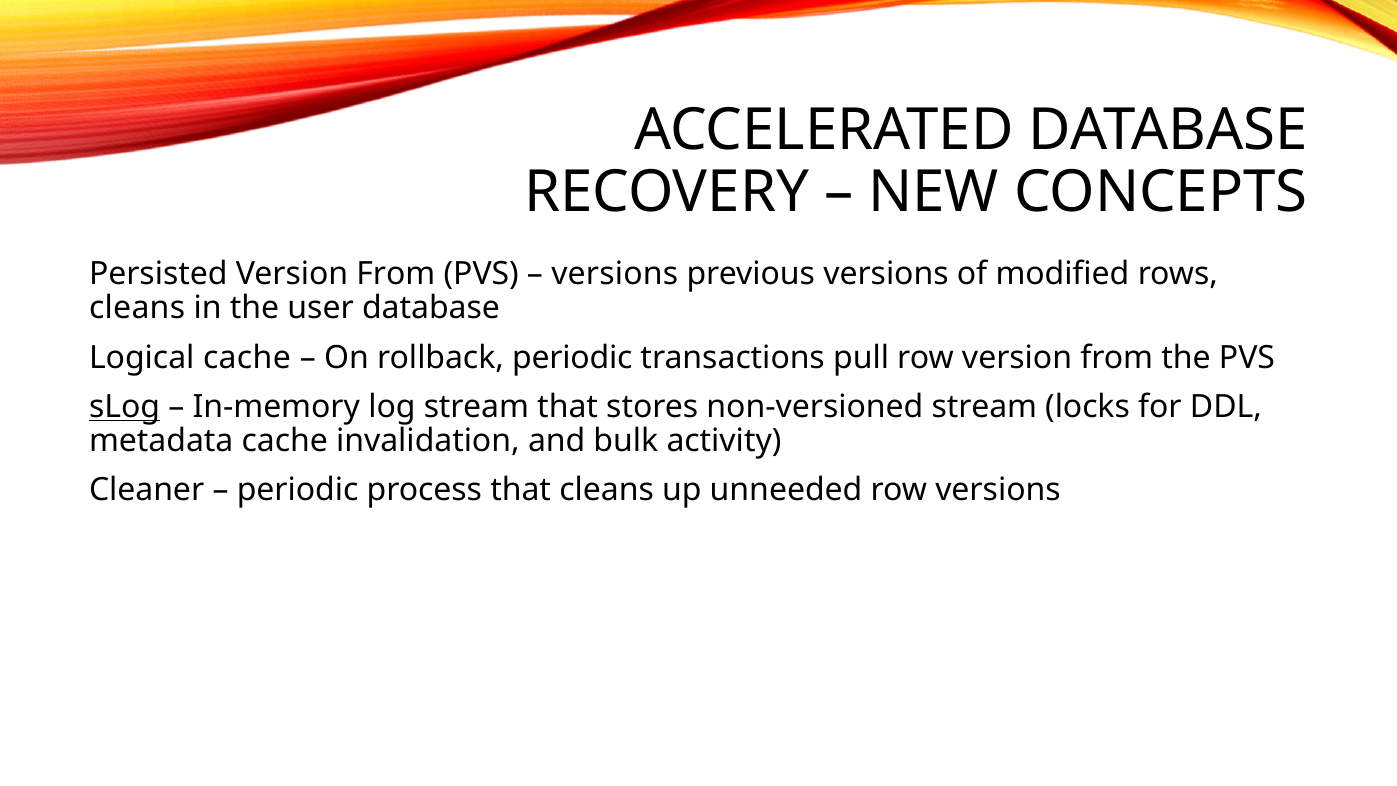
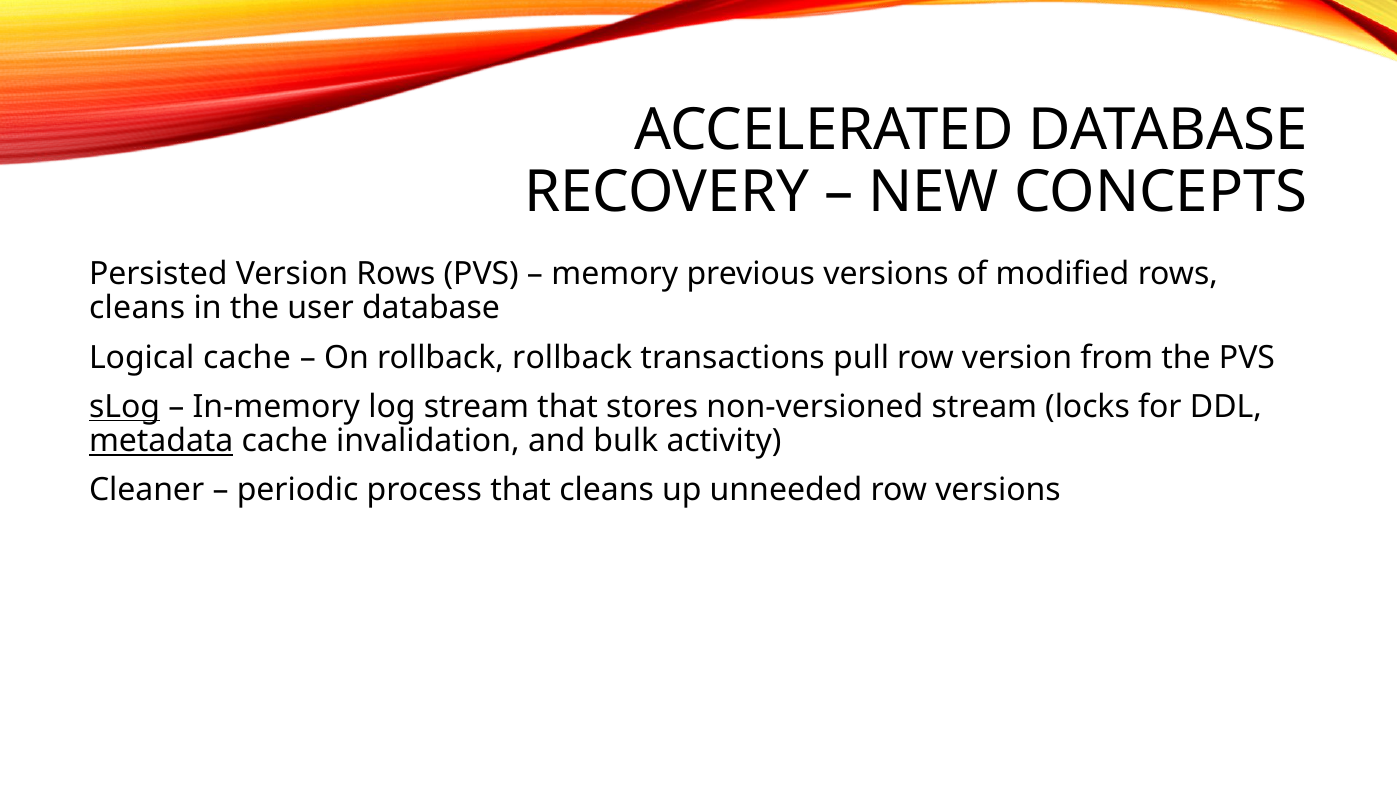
Persisted Version From: From -> Rows
versions at (615, 274): versions -> memory
rollback periodic: periodic -> rollback
metadata underline: none -> present
